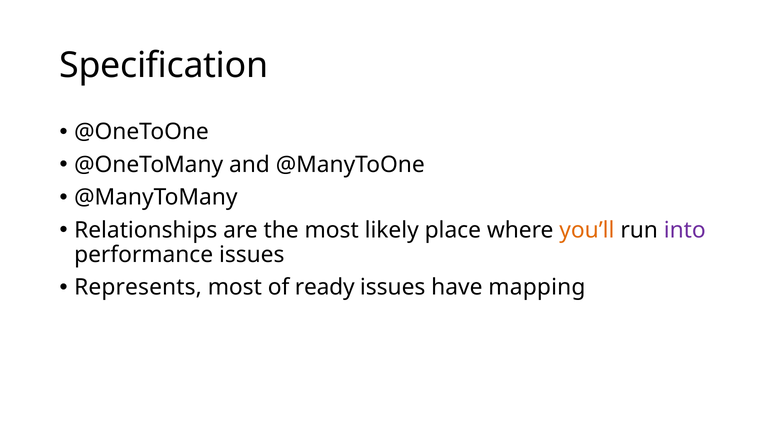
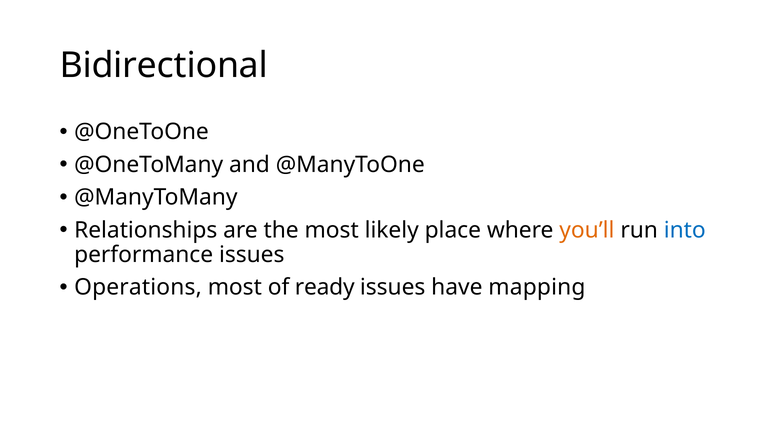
Specification: Specification -> Bidirectional
into colour: purple -> blue
Represents: Represents -> Operations
